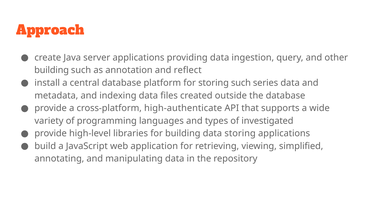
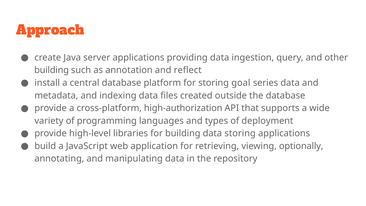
storing such: such -> goal
high-authenticate: high-authenticate -> high-authorization
investigated: investigated -> deployment
simplified: simplified -> optionally
